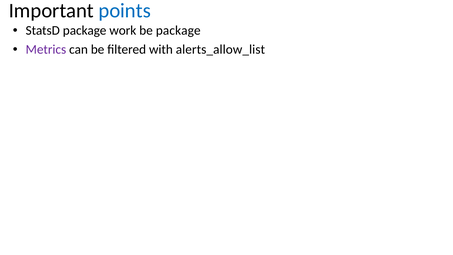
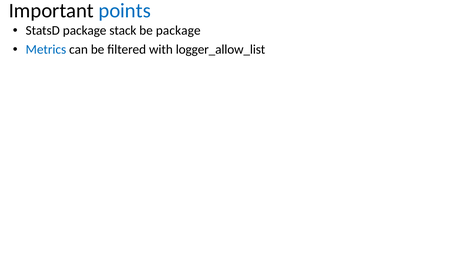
work: work -> stack
Metrics colour: purple -> blue
alerts_allow_list: alerts_allow_list -> logger_allow_list
